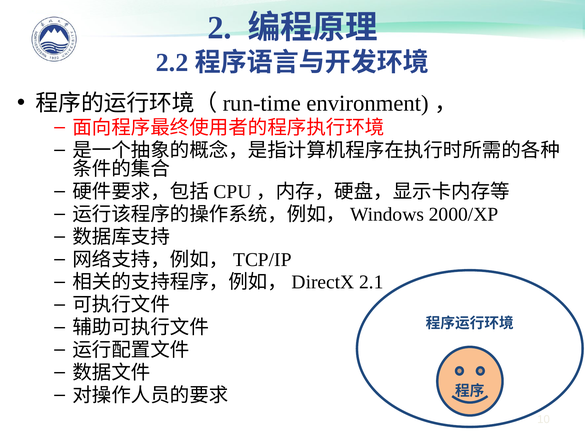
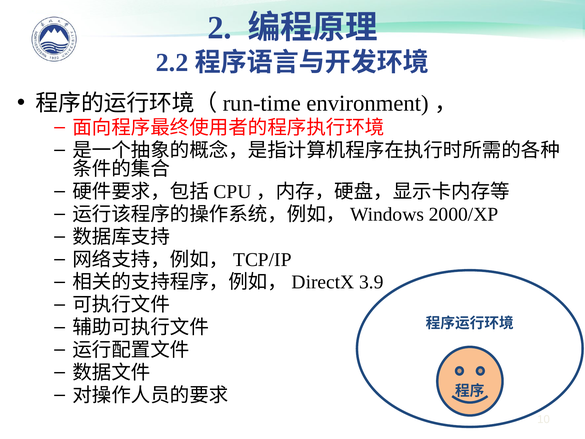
2.1: 2.1 -> 3.9
